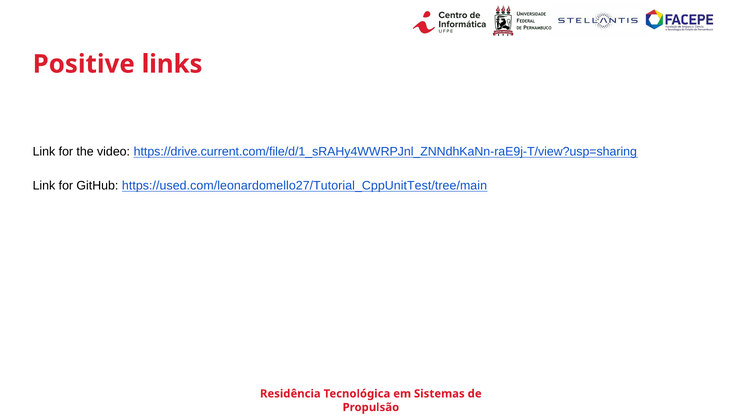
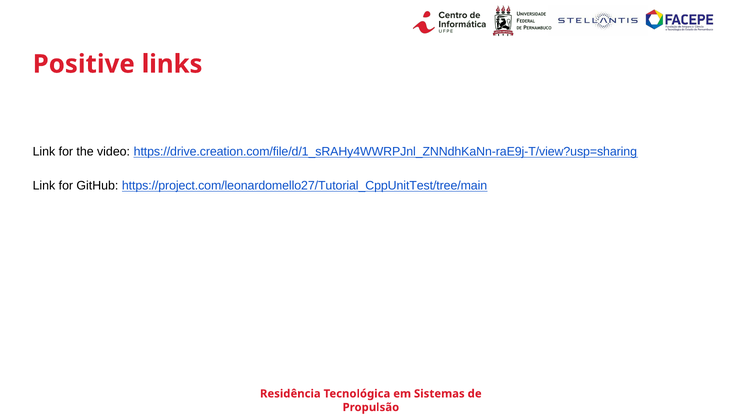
https://drive.current.com/file/d/1_sRAHy4WWRPJnl_ZNNdhKaNn-raE9j-T/view?usp=sharing: https://drive.current.com/file/d/1_sRAHy4WWRPJnl_ZNNdhKaNn-raE9j-T/view?usp=sharing -> https://drive.creation.com/file/d/1_sRAHy4WWRPJnl_ZNNdhKaNn-raE9j-T/view?usp=sharing
https://used.com/leonardomello27/Tutorial_CppUnitTest/tree/main: https://used.com/leonardomello27/Tutorial_CppUnitTest/tree/main -> https://project.com/leonardomello27/Tutorial_CppUnitTest/tree/main
